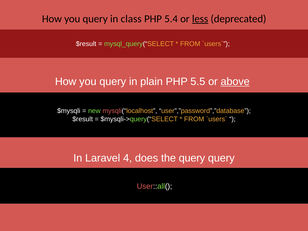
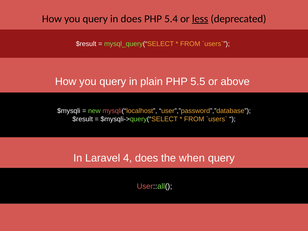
in class: class -> does
above underline: present -> none
the query: query -> when
